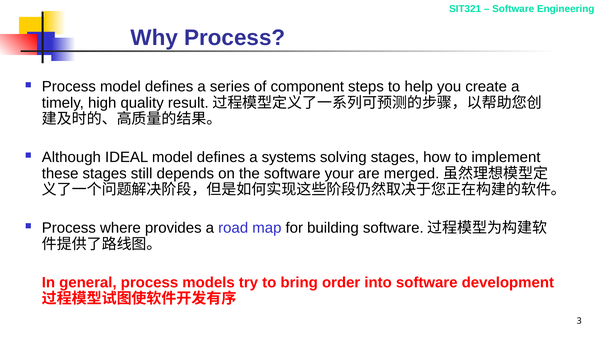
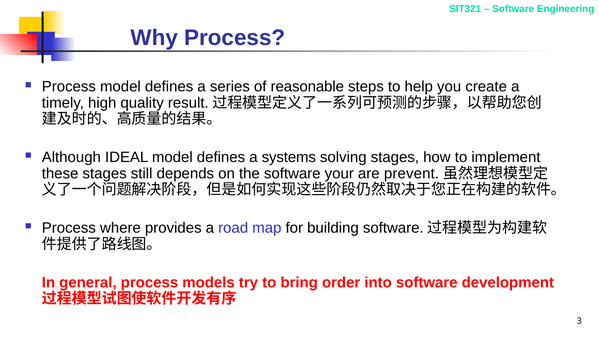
component: component -> reasonable
merged: merged -> prevent
